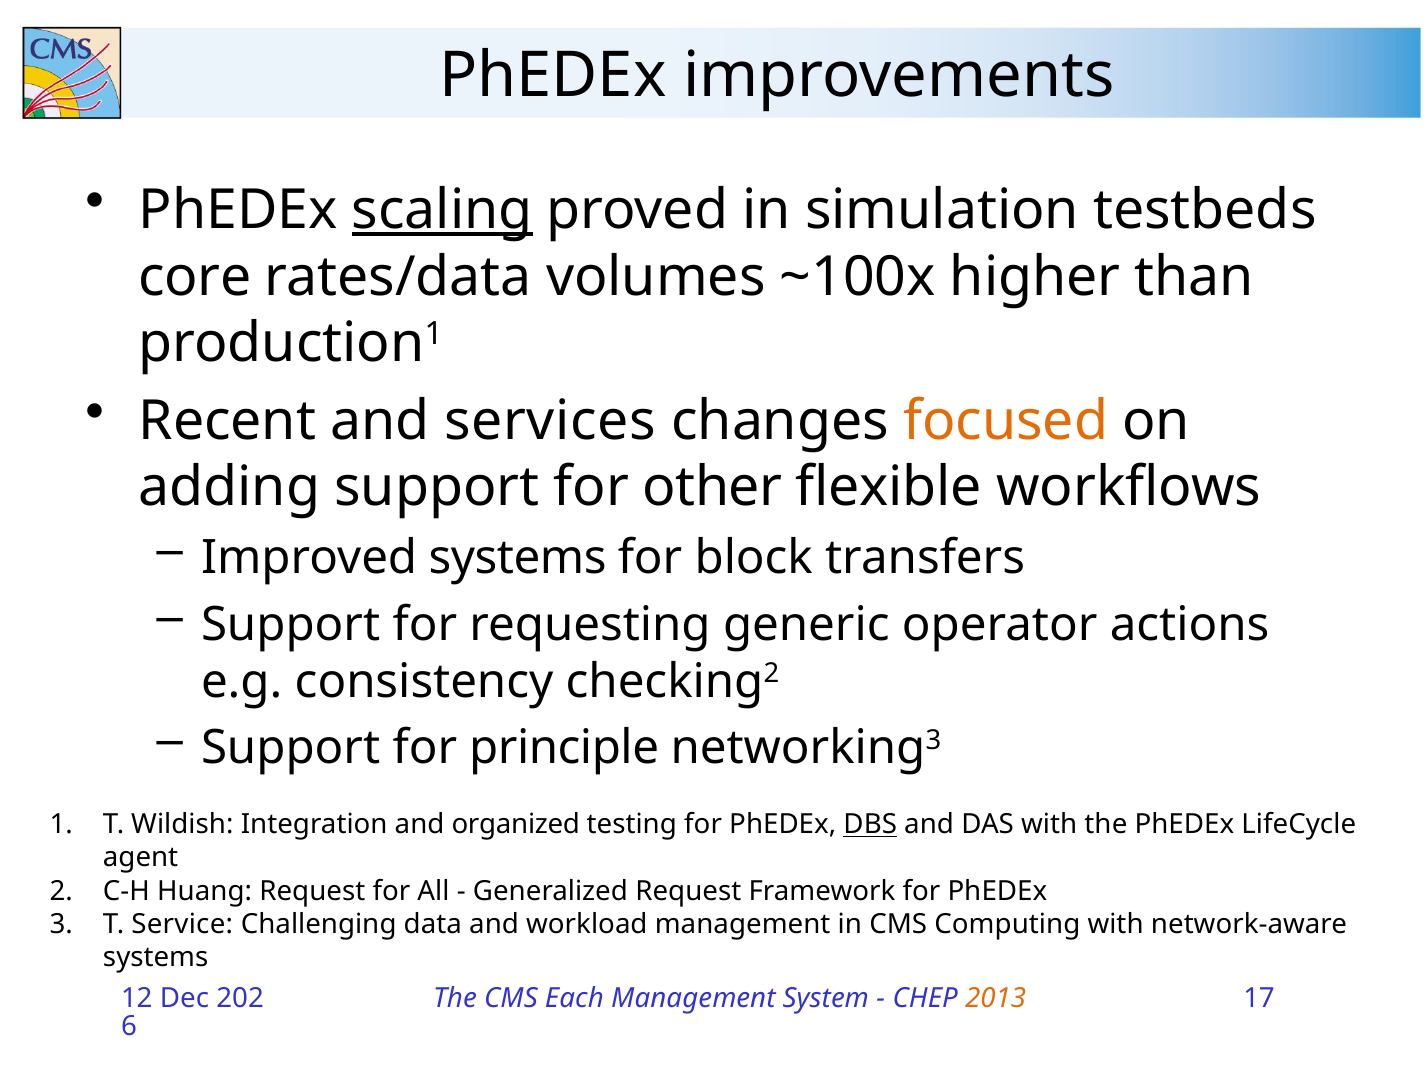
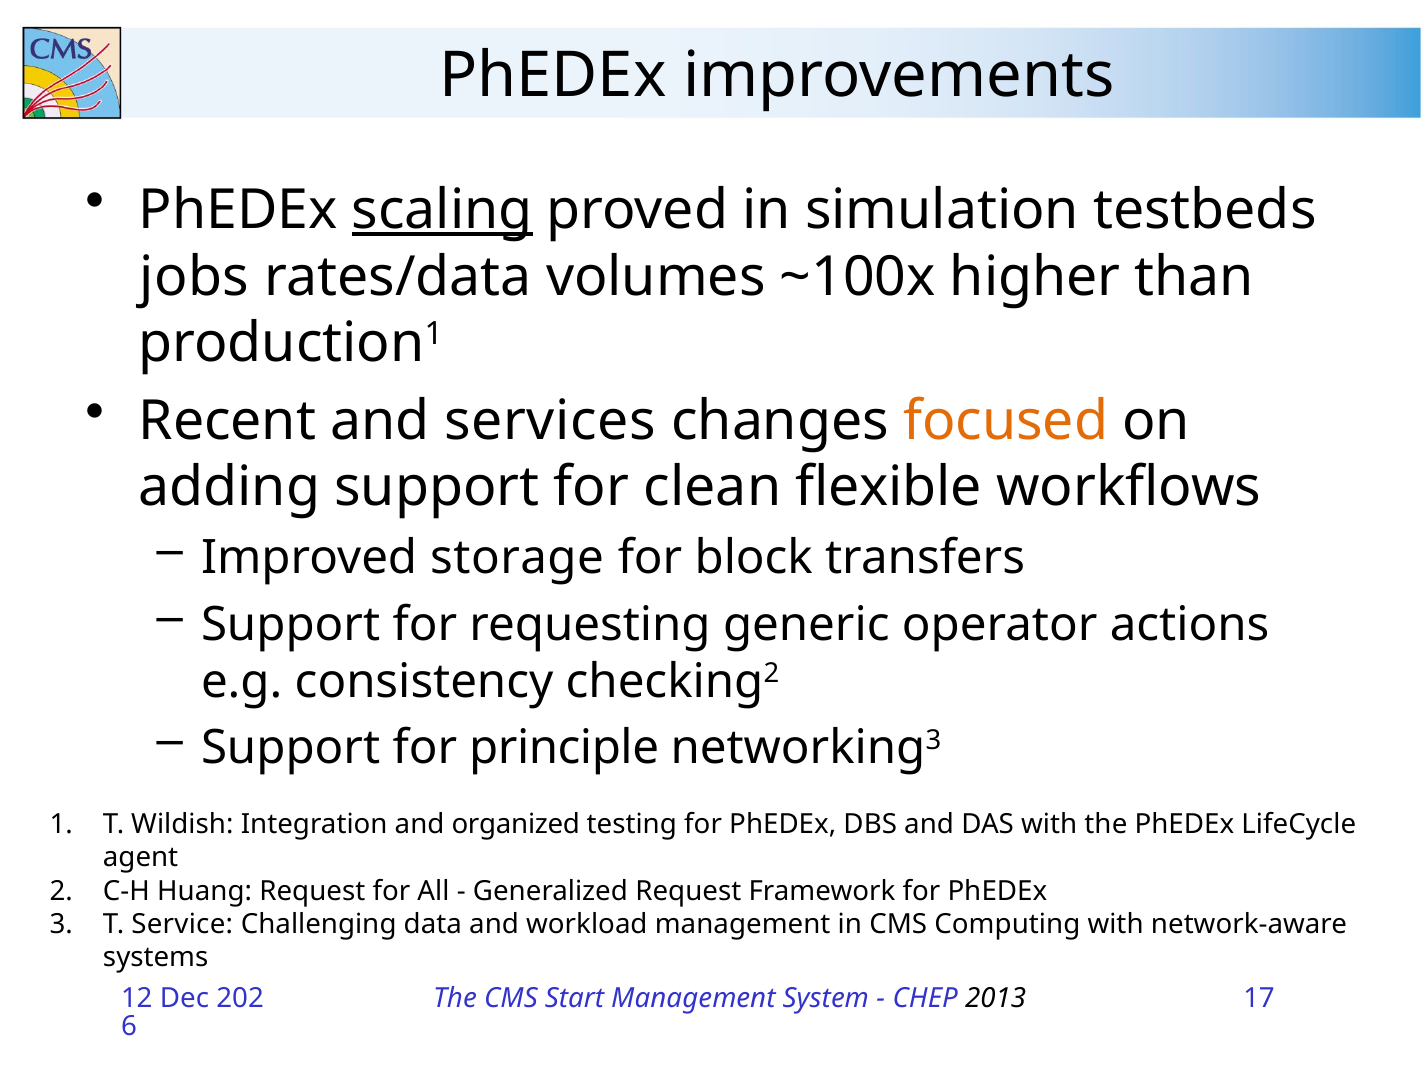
core: core -> jobs
other: other -> clean
Improved systems: systems -> storage
DBS underline: present -> none
Each: Each -> Start
2013 colour: orange -> black
